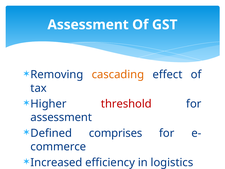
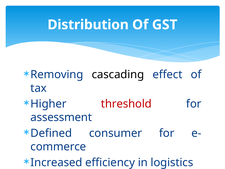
Assessment at (88, 25): Assessment -> Distribution
cascading colour: orange -> black
comprises: comprises -> consumer
